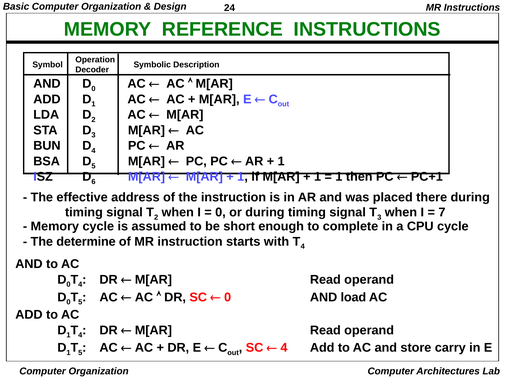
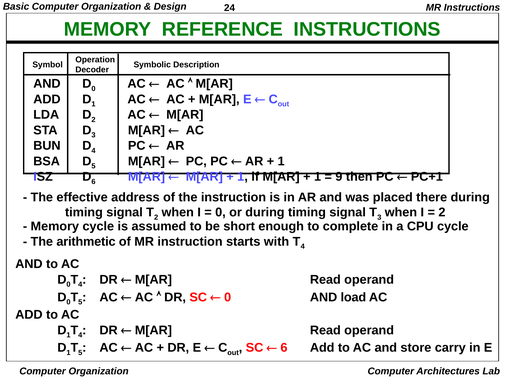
1 at (339, 177): 1 -> 9
7 at (442, 212): 7 -> 2
determine: determine -> arithmetic
4 at (284, 348): 4 -> 6
